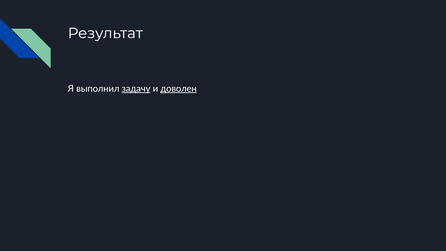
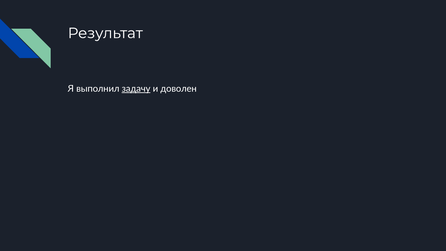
доволен underline: present -> none
